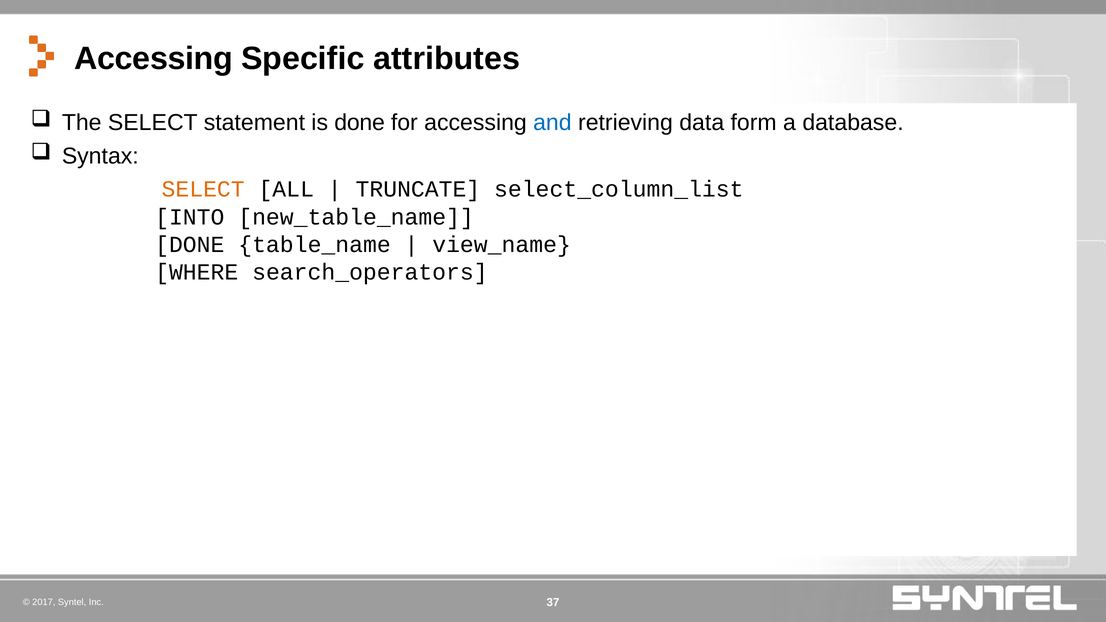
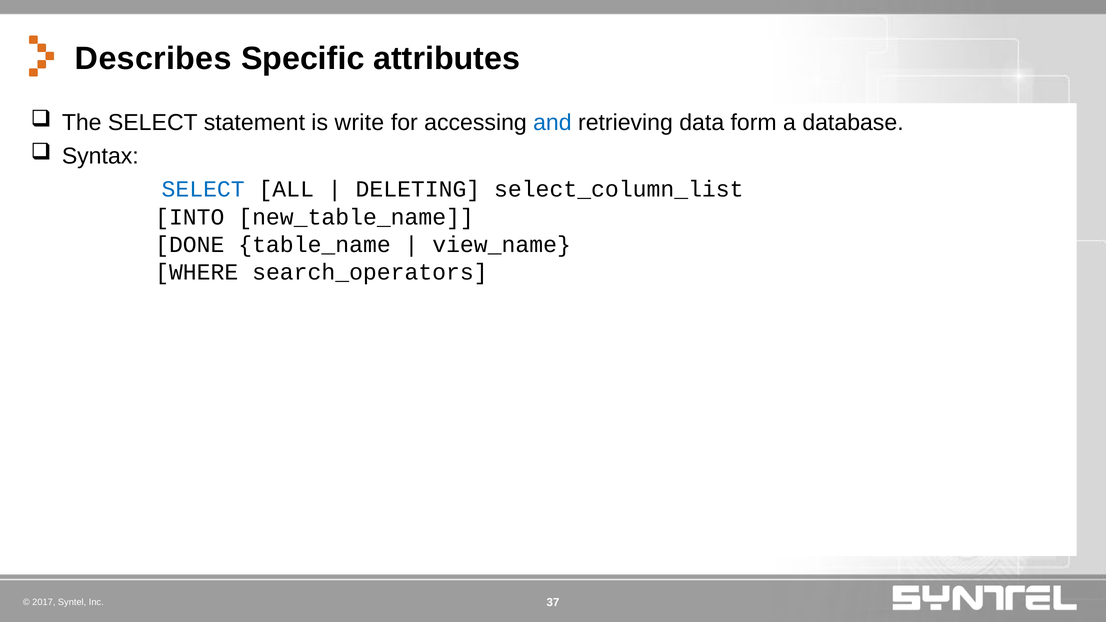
Accessing at (154, 58): Accessing -> Describes
is done: done -> write
SELECT at (203, 189) colour: orange -> blue
TRUNCATE: TRUNCATE -> DELETING
